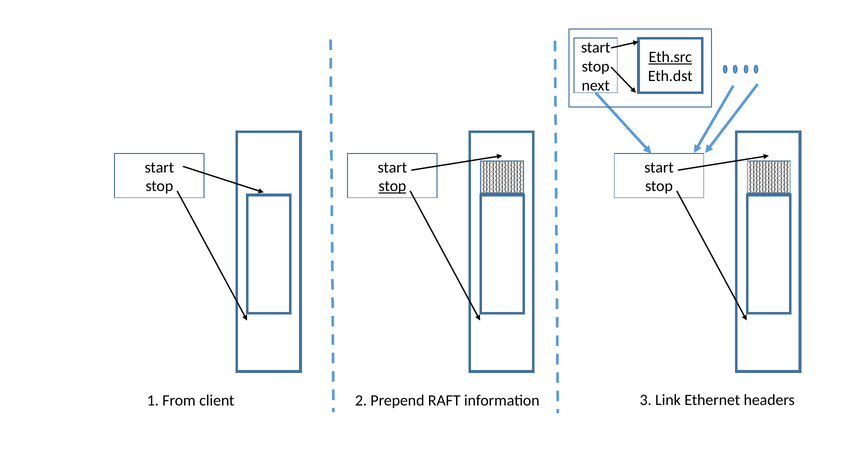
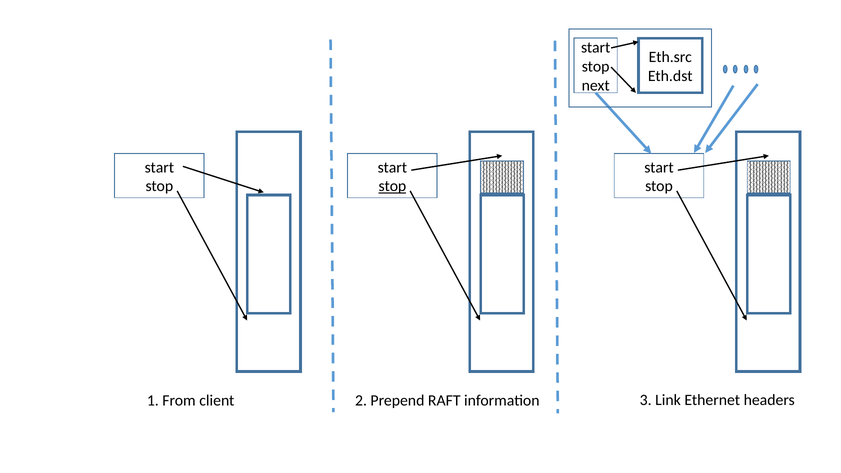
Eth.src underline: present -> none
